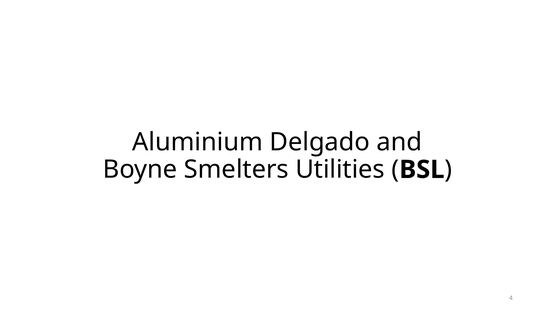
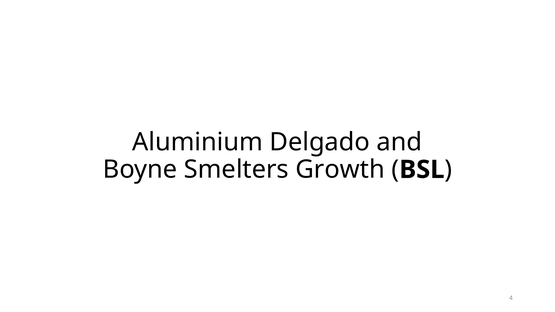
Utilities: Utilities -> Growth
